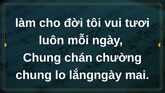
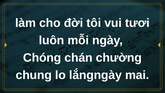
Chung at (42, 58): Chung -> Chóng
